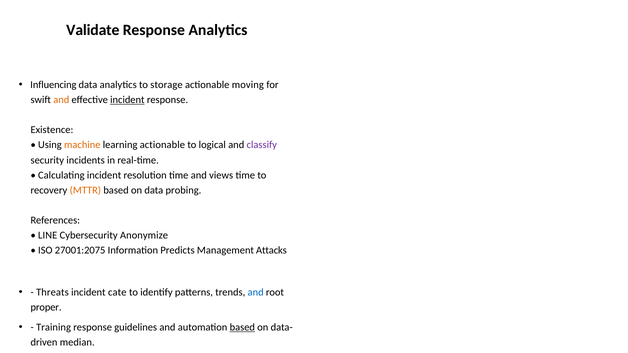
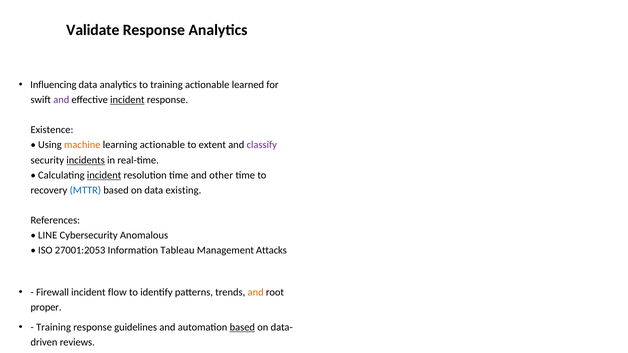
to storage: storage -> training
moving: moving -> learned
and at (61, 100) colour: orange -> purple
logical: logical -> extent
incidents underline: none -> present
incident at (104, 175) underline: none -> present
views: views -> other
MTTR colour: orange -> blue
probing: probing -> existing
Anonymize: Anonymize -> Anomalous
27001:2075: 27001:2075 -> 27001:2053
Predicts: Predicts -> Tableau
Threats: Threats -> Firewall
cate: cate -> flow
and at (256, 293) colour: blue -> orange
median: median -> reviews
